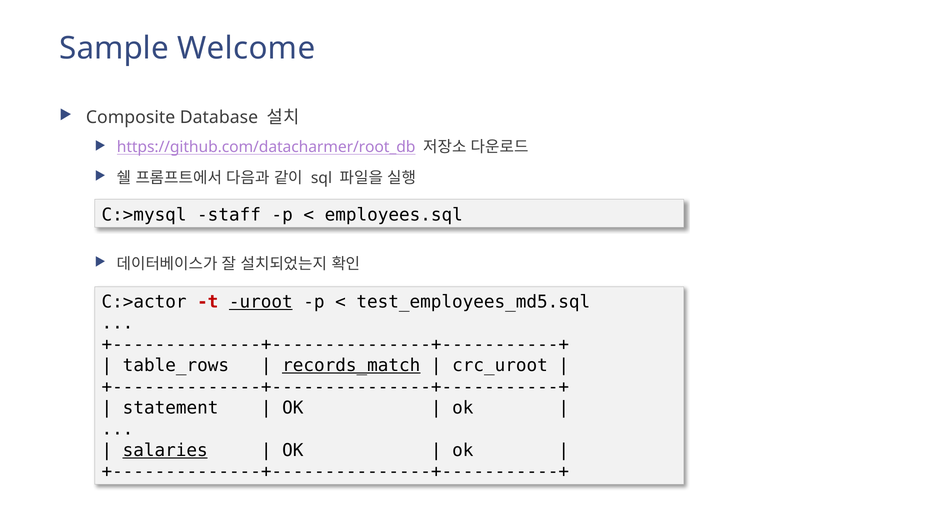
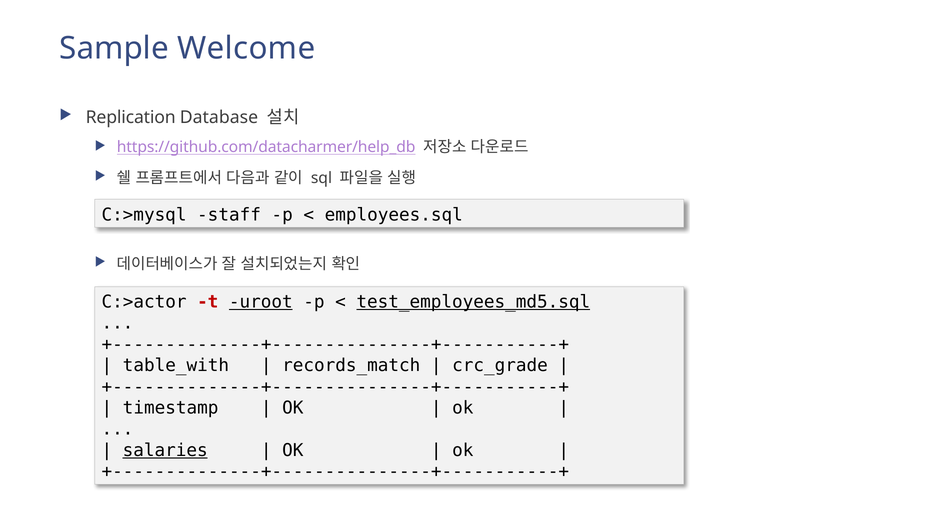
Composite: Composite -> Replication
https://github.com/datacharmer/root_db: https://github.com/datacharmer/root_db -> https://github.com/datacharmer/help_db
test_employees_md5.sql underline: none -> present
table_rows: table_rows -> table_with
records_match underline: present -> none
crc_uroot: crc_uroot -> crc_grade
statement: statement -> timestamp
